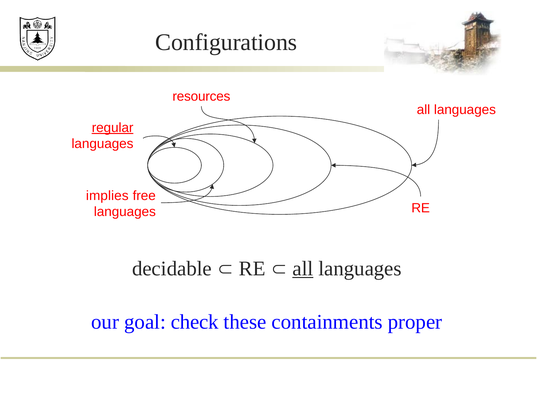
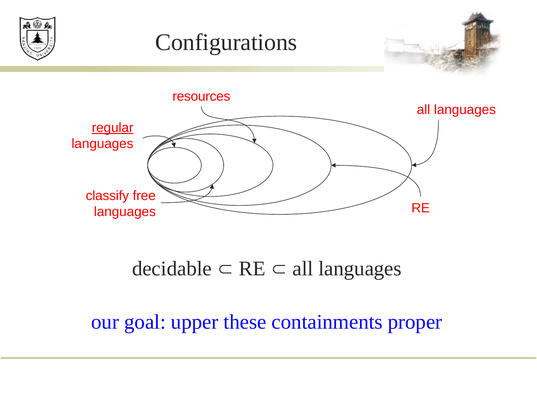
implies: implies -> classify
all at (303, 269) underline: present -> none
check: check -> upper
